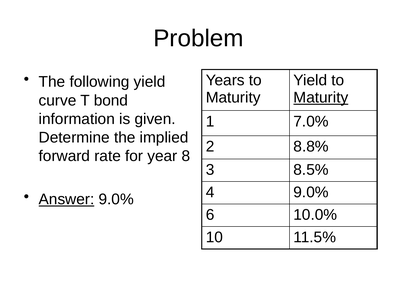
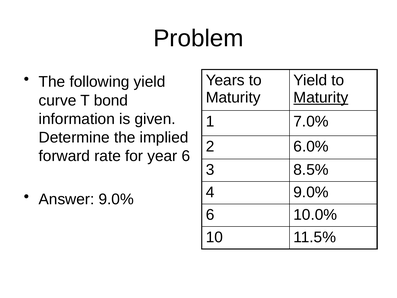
8.8%: 8.8% -> 6.0%
year 8: 8 -> 6
Answer underline: present -> none
